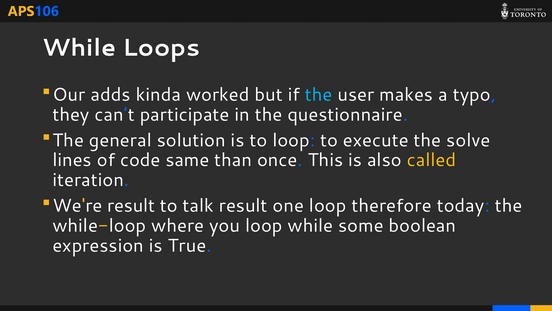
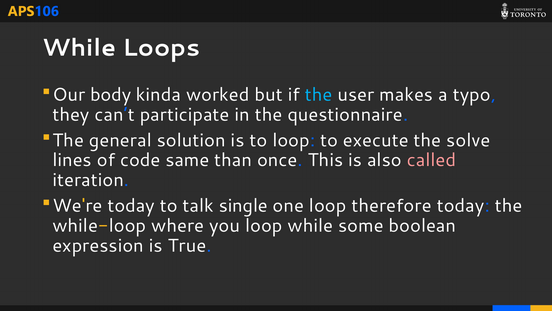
adds: adds -> body
called colour: yellow -> pink
We're result: result -> today
talk result: result -> single
